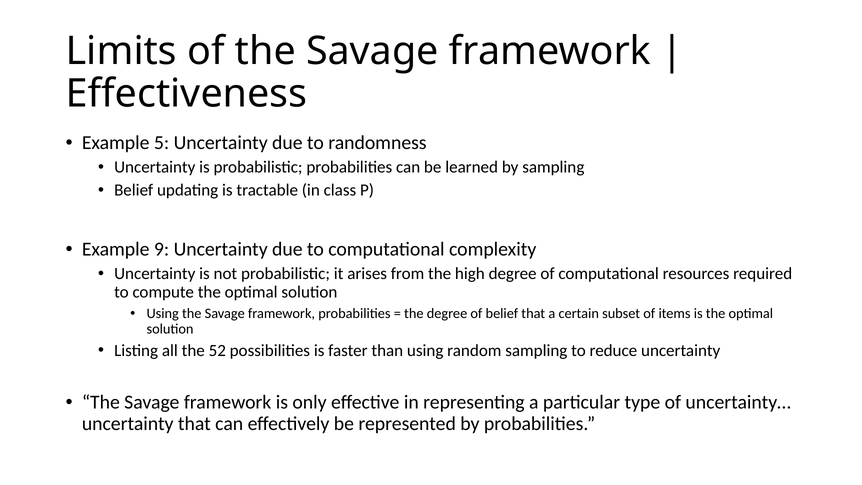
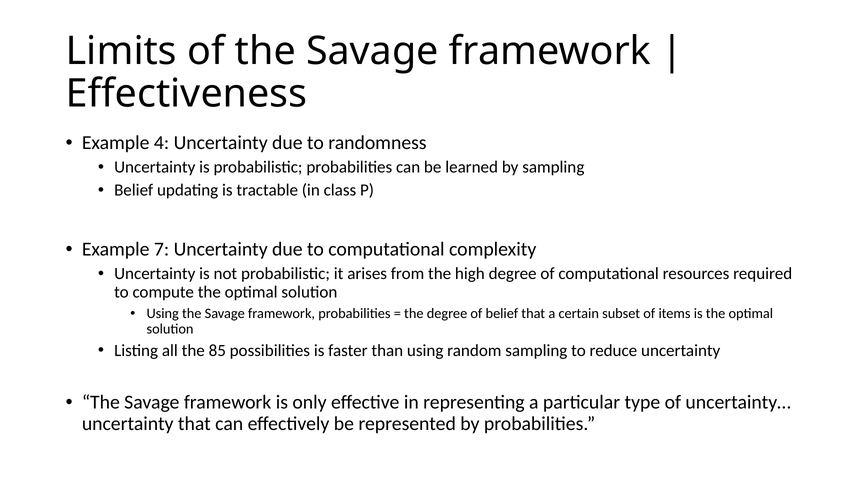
5: 5 -> 4
9: 9 -> 7
52: 52 -> 85
